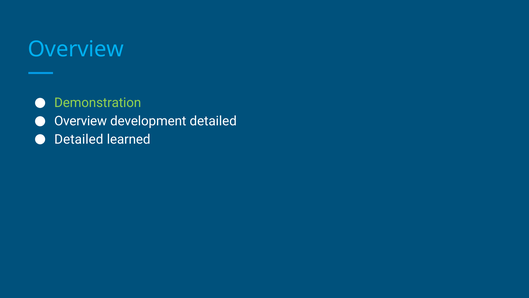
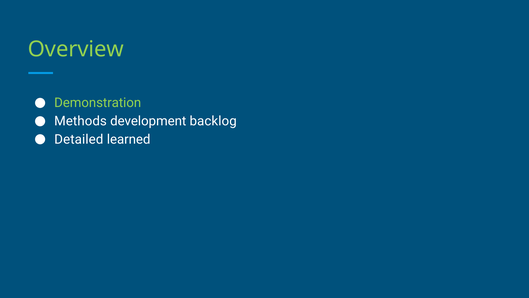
Overview at (76, 49) colour: light blue -> light green
Overview at (81, 121): Overview -> Methods
development detailed: detailed -> backlog
